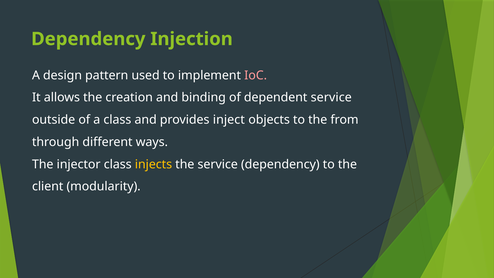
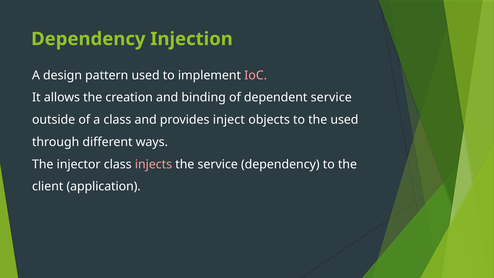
the from: from -> used
injects colour: yellow -> pink
modularity: modularity -> application
